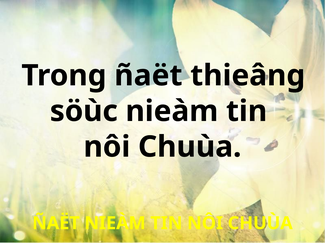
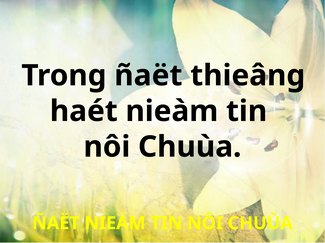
söùc: söùc -> haét
